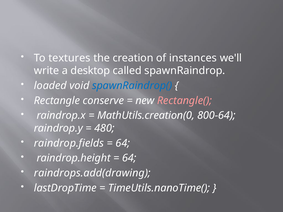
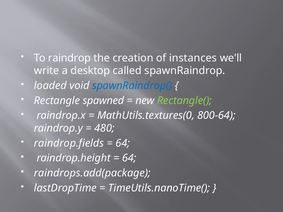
textures: textures -> raindrop
conserve: conserve -> spawned
Rectangle( colour: pink -> light green
MathUtils.creation(0: MathUtils.creation(0 -> MathUtils.textures(0
raindrops.add(drawing: raindrops.add(drawing -> raindrops.add(package
